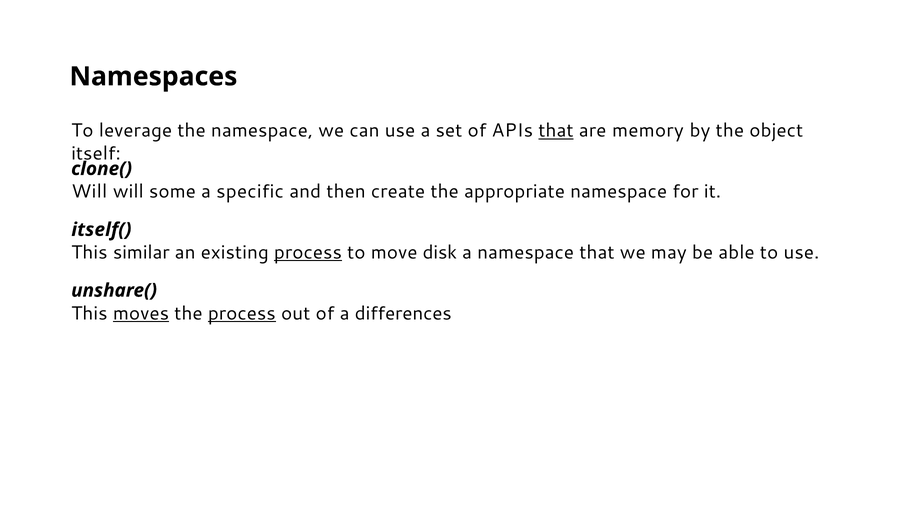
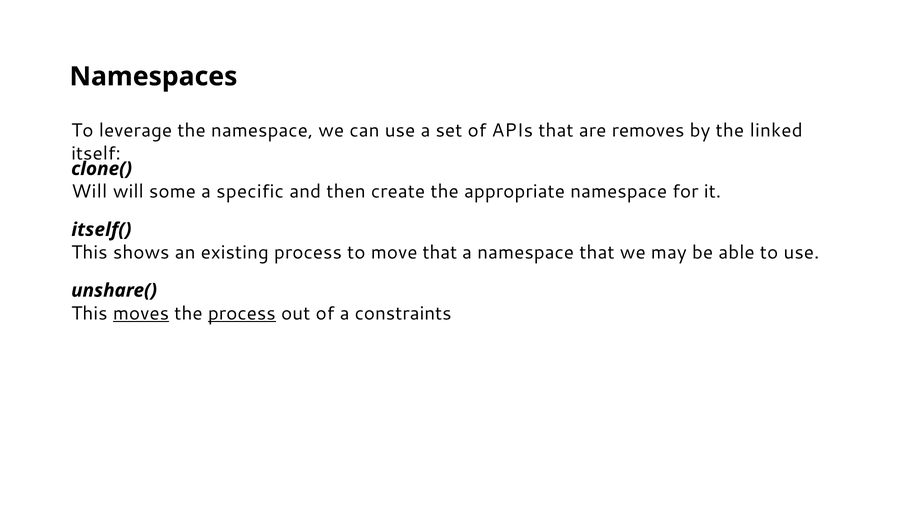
that at (556, 131) underline: present -> none
memory: memory -> removes
object: object -> linked
similar: similar -> shows
process at (308, 253) underline: present -> none
move disk: disk -> that
differences: differences -> constraints
